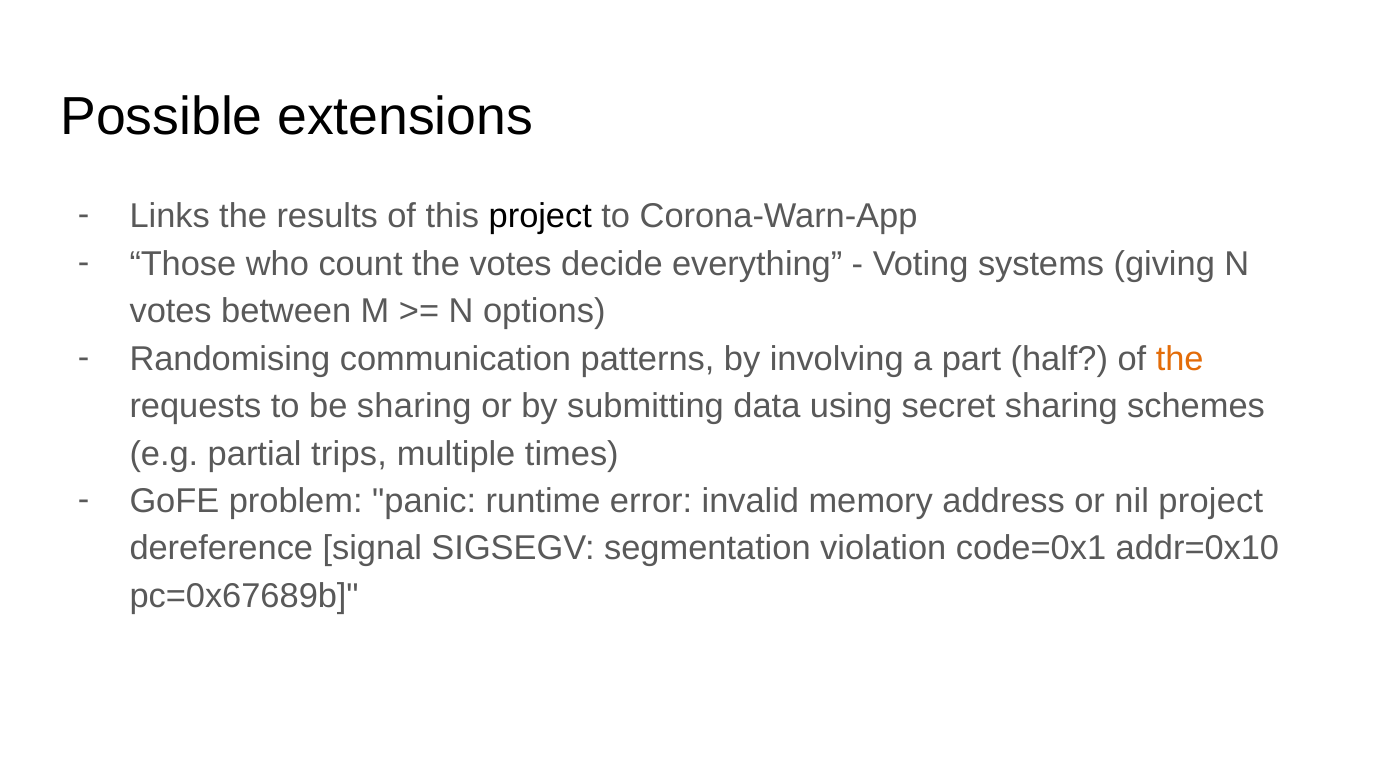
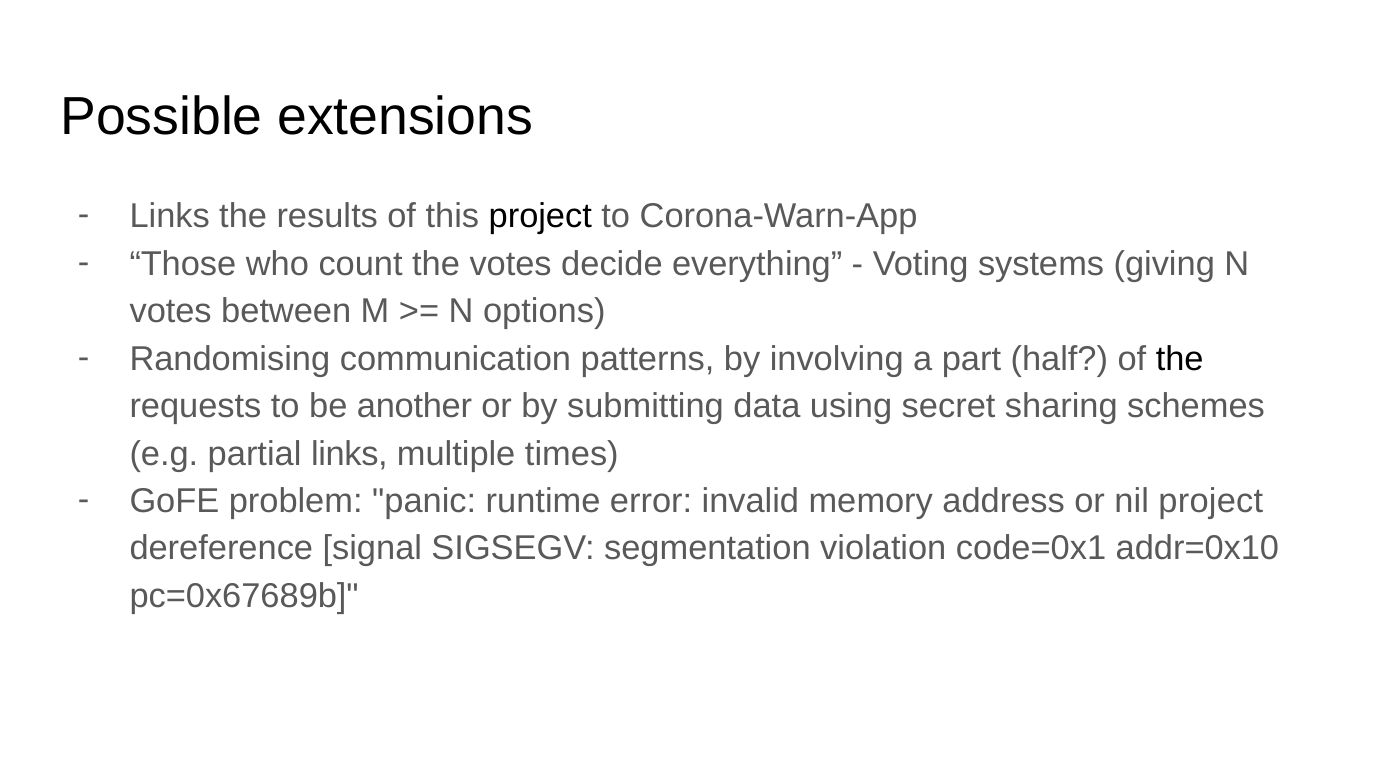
the at (1180, 359) colour: orange -> black
be sharing: sharing -> another
partial trips: trips -> links
